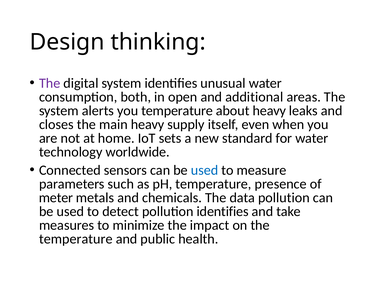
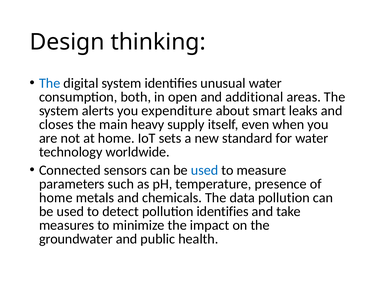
The at (50, 83) colour: purple -> blue
you temperature: temperature -> expenditure
about heavy: heavy -> smart
meter at (56, 198): meter -> home
temperature at (76, 239): temperature -> groundwater
